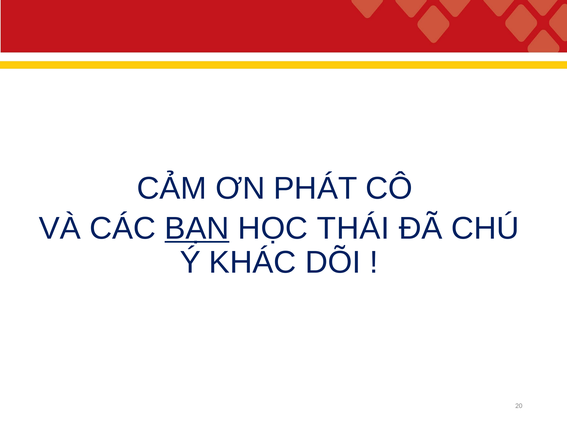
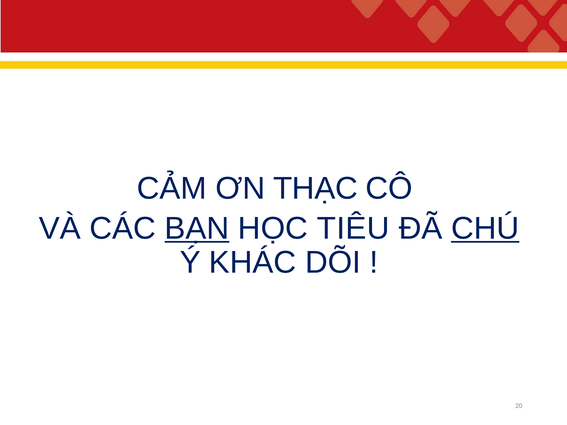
PHÁT: PHÁT -> THẠC
THÁI: THÁI -> TIÊU
CHÚ underline: none -> present
